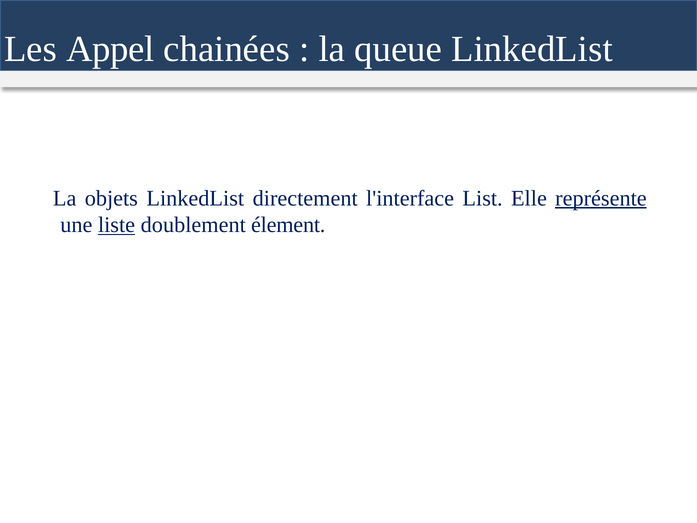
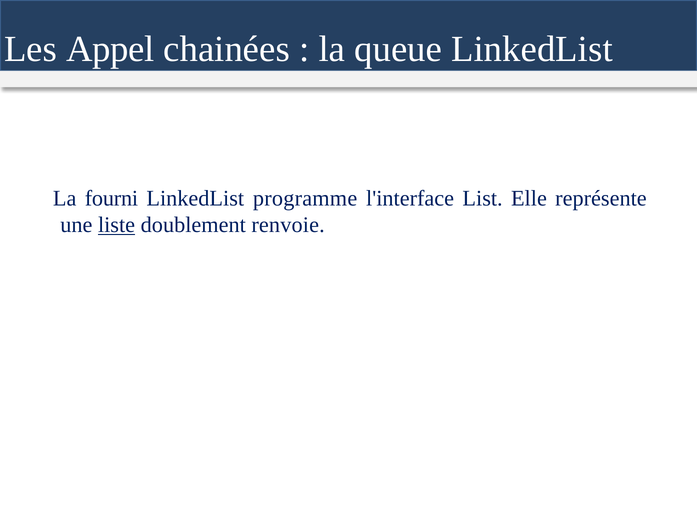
objets: objets -> fourni
directement: directement -> programme
représente underline: present -> none
élement: élement -> renvoie
